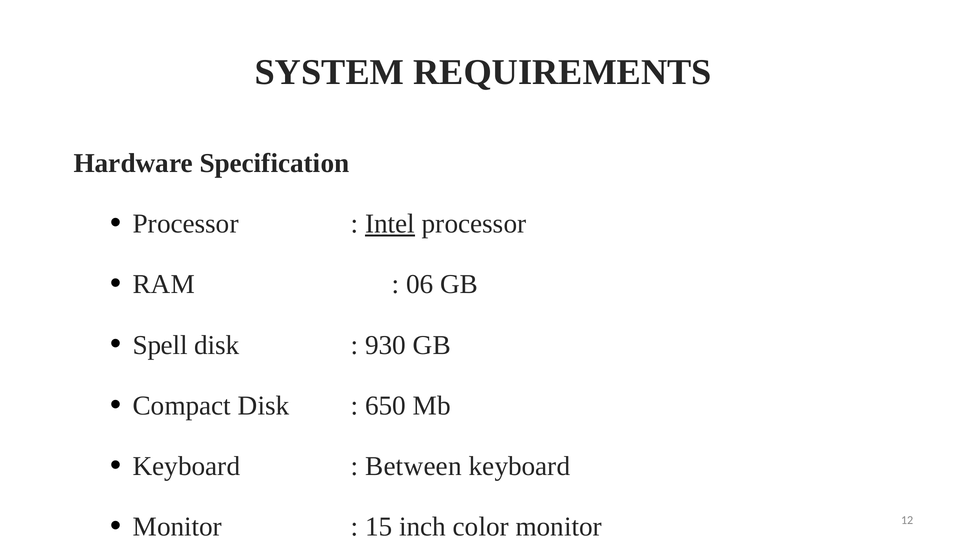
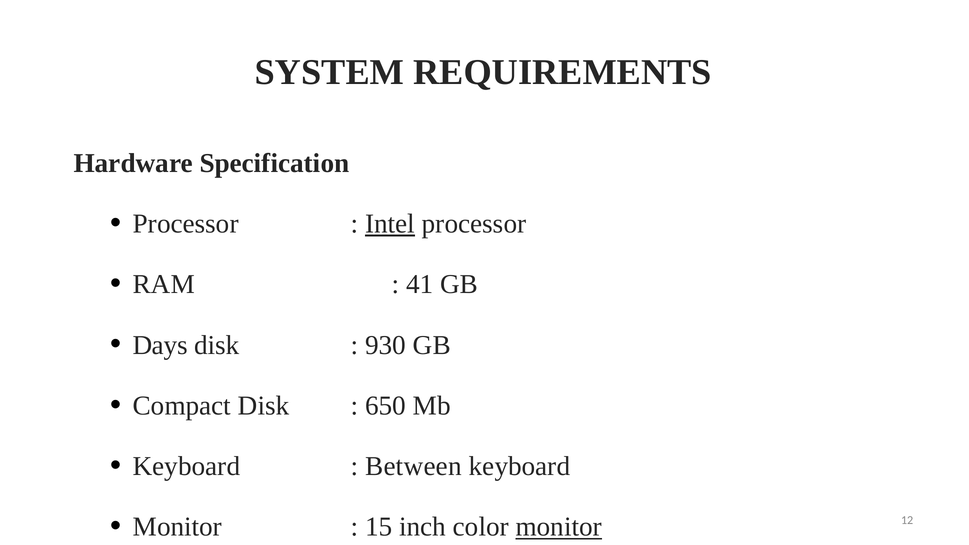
06: 06 -> 41
Spell: Spell -> Days
monitor at (559, 527) underline: none -> present
